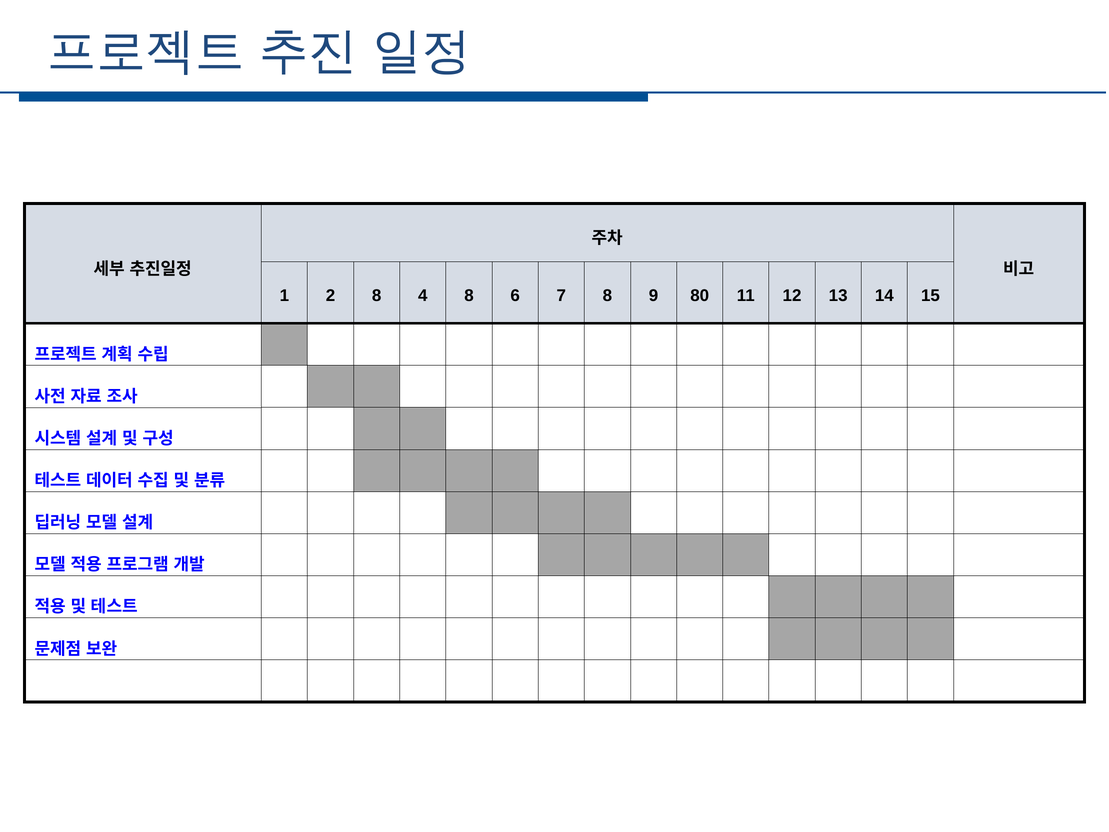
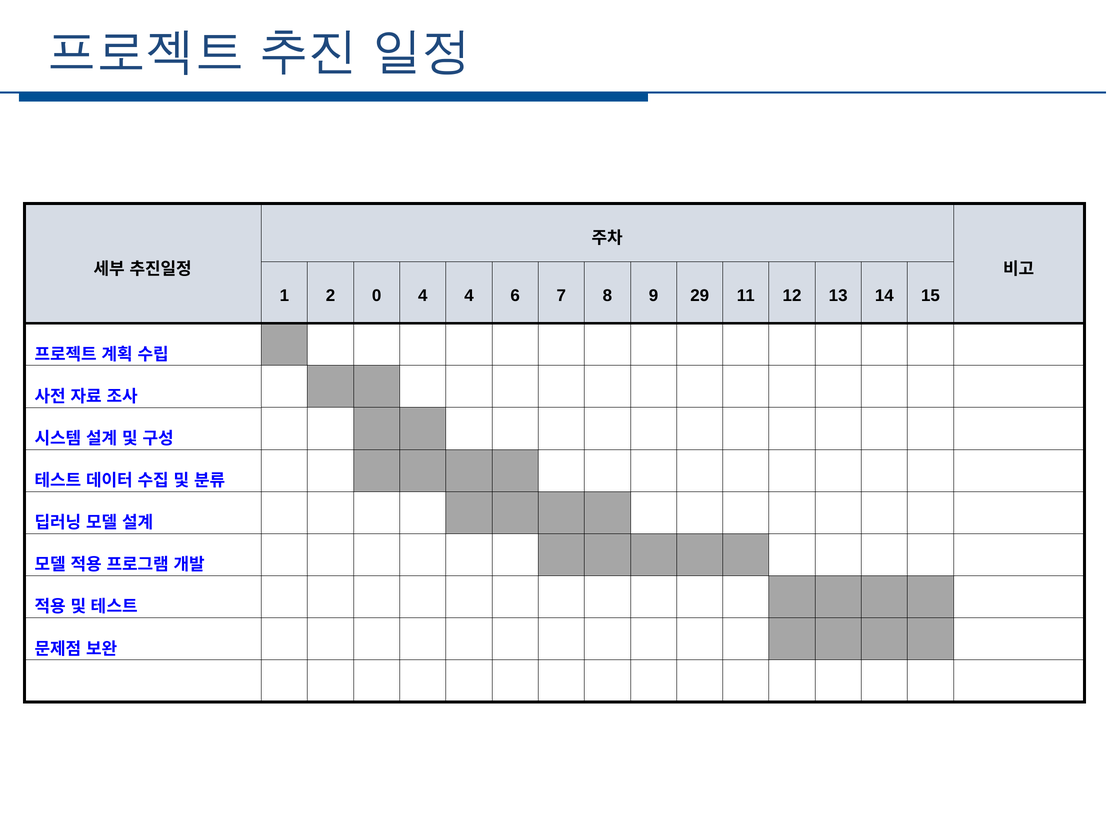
2 8: 8 -> 0
4 8: 8 -> 4
80: 80 -> 29
